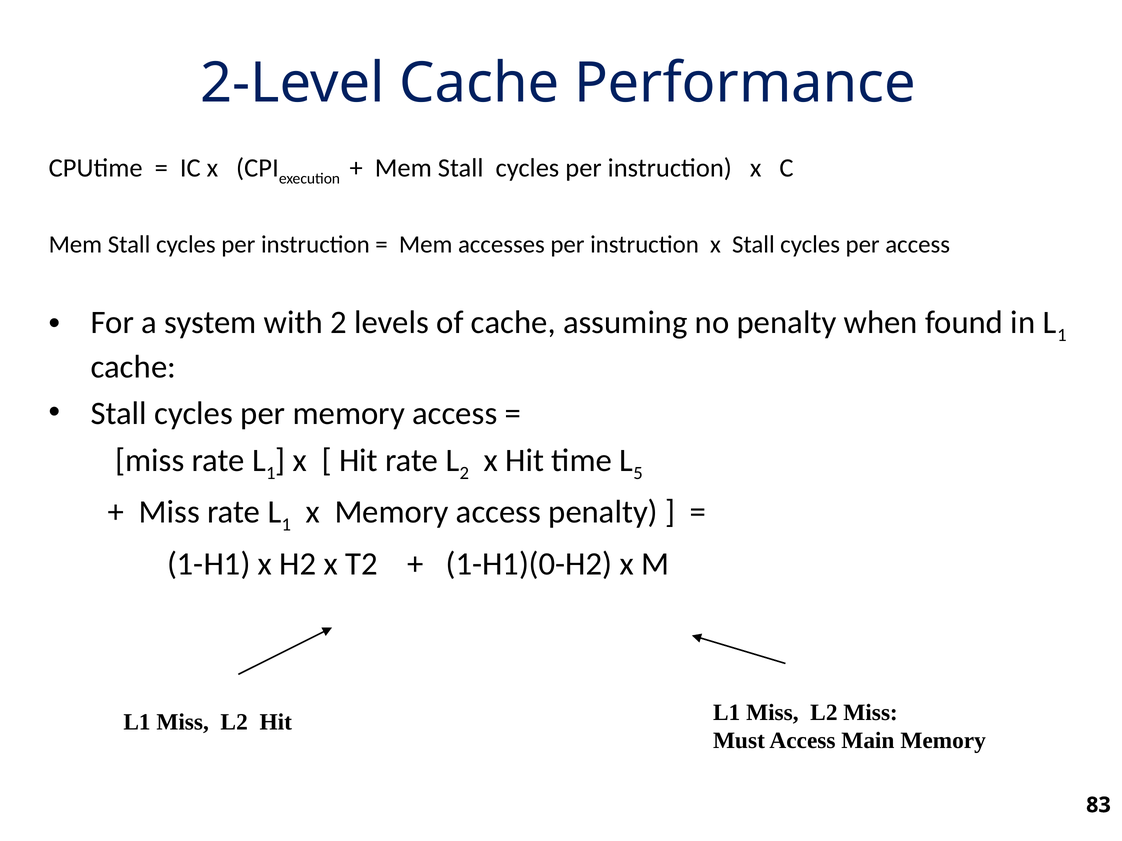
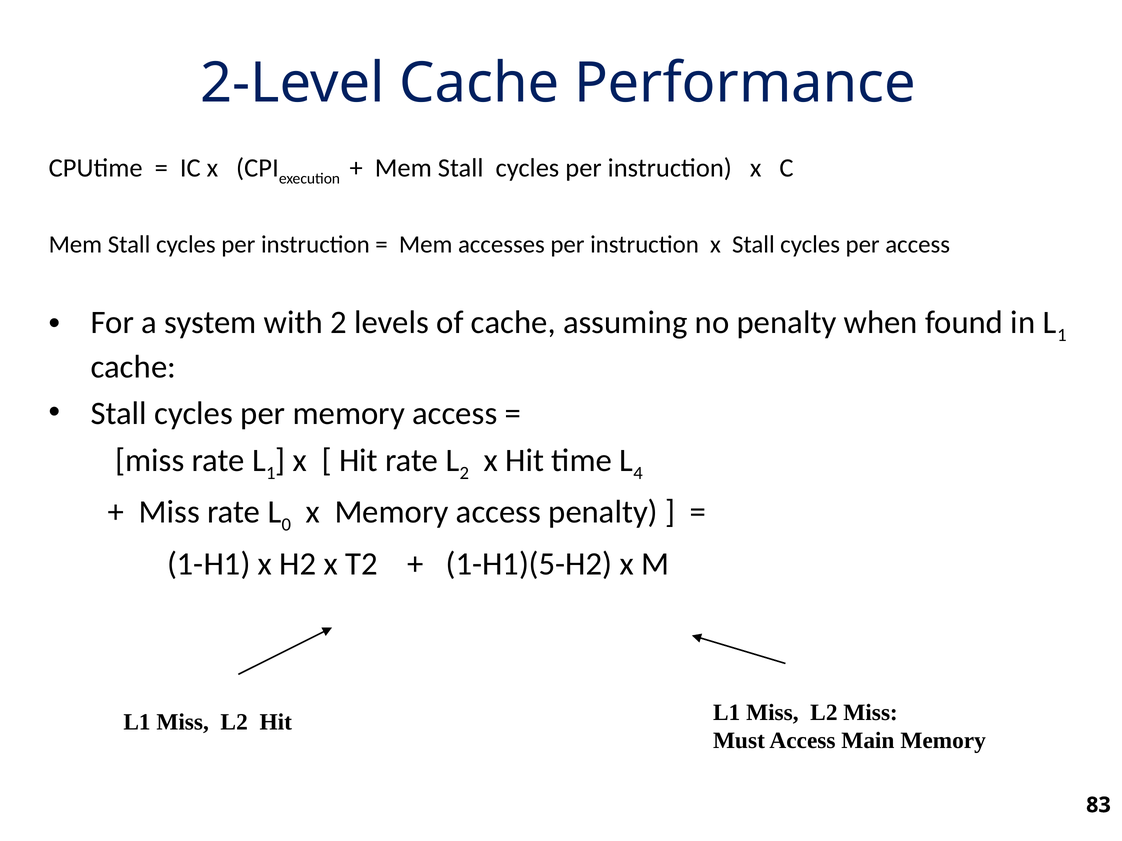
5: 5 -> 4
1 at (286, 525): 1 -> 0
1-H1)(0-H2: 1-H1)(0-H2 -> 1-H1)(5-H2
